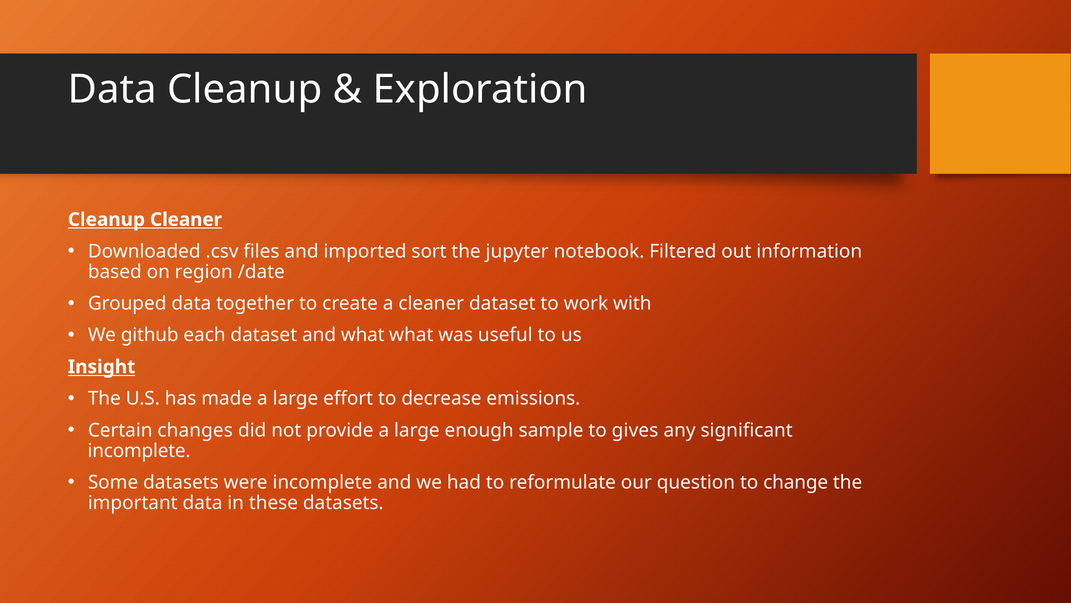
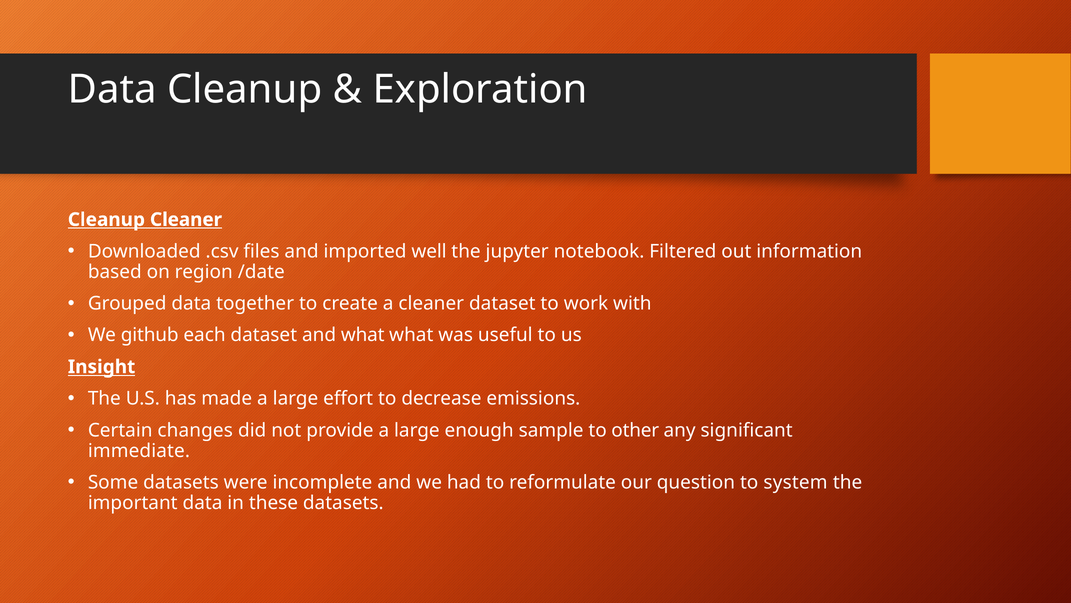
sort: sort -> well
gives: gives -> other
incomplete at (139, 450): incomplete -> immediate
change: change -> system
